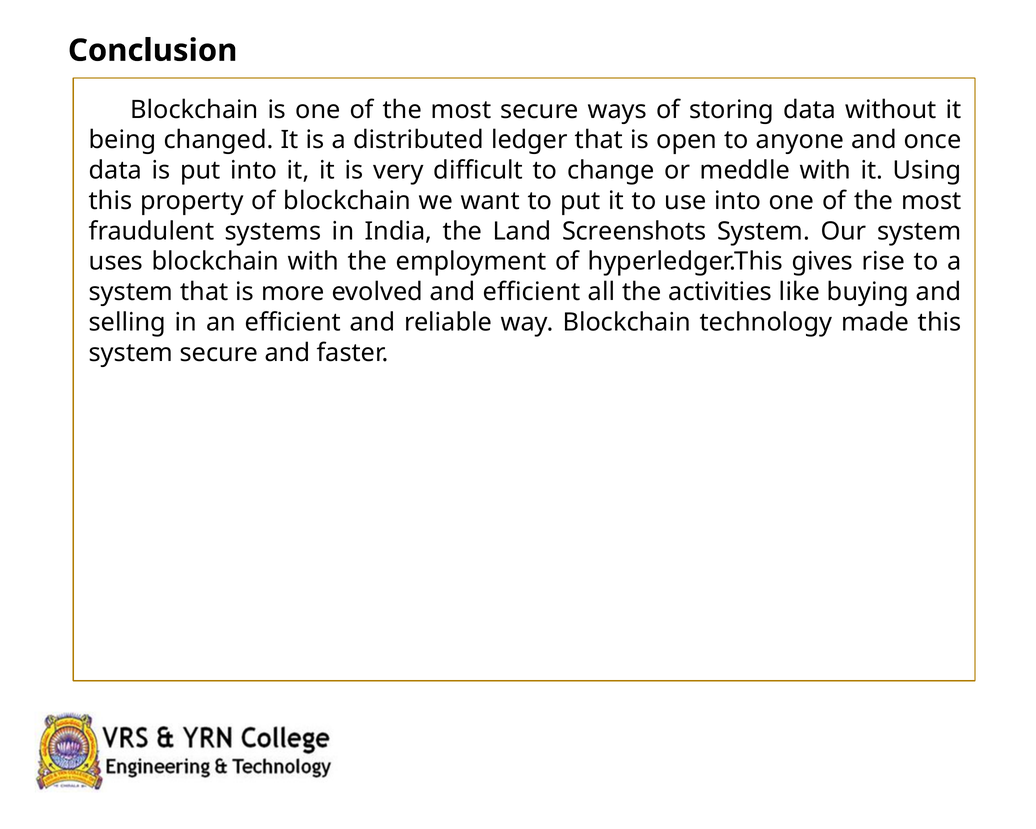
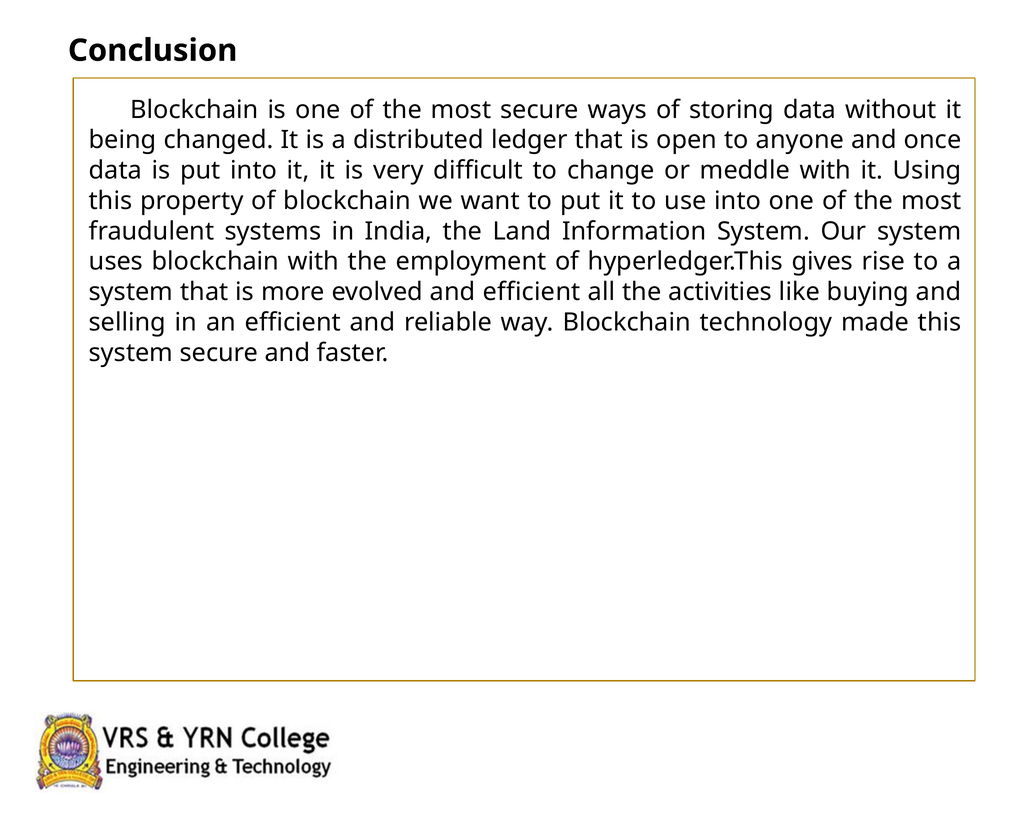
Screenshots: Screenshots -> Information
